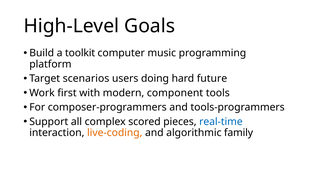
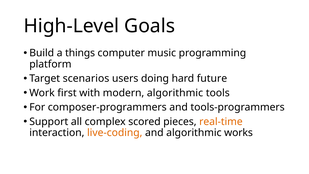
toolkit: toolkit -> things
modern component: component -> algorithmic
real-time colour: blue -> orange
family: family -> works
